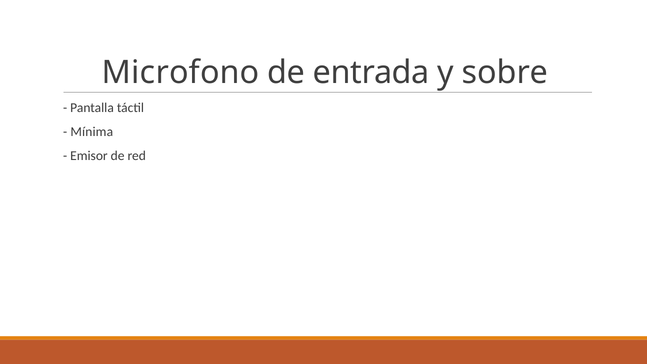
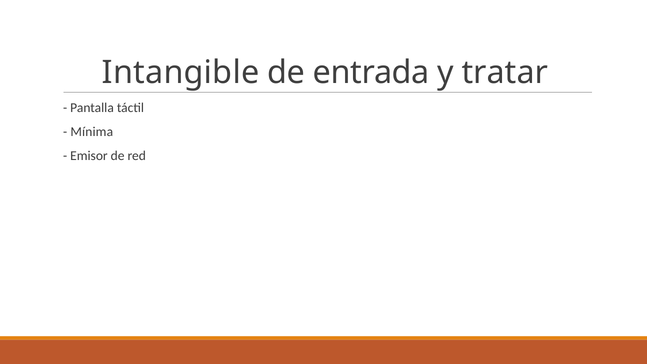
Microfono: Microfono -> Intangible
sobre: sobre -> tratar
